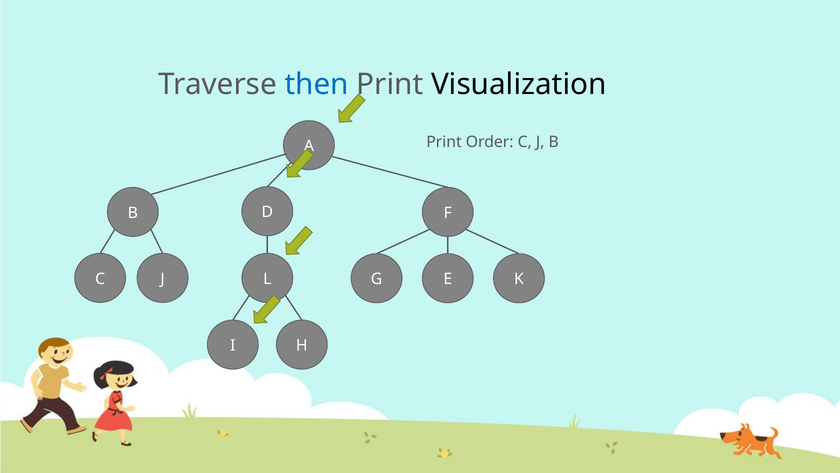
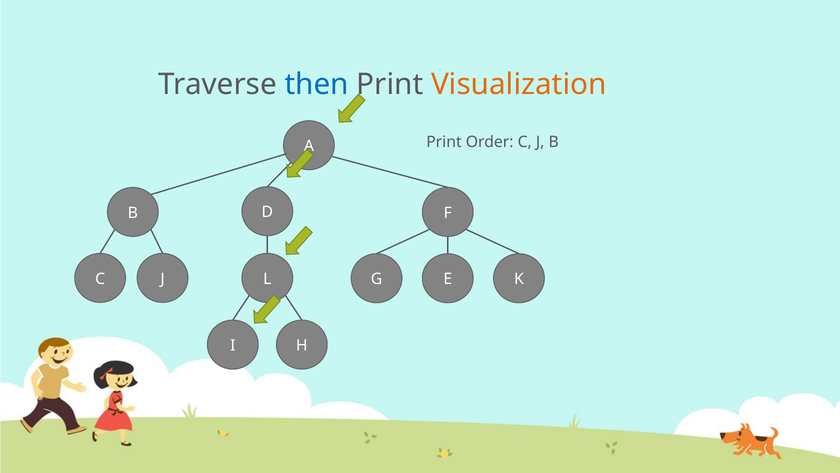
Visualization colour: black -> orange
